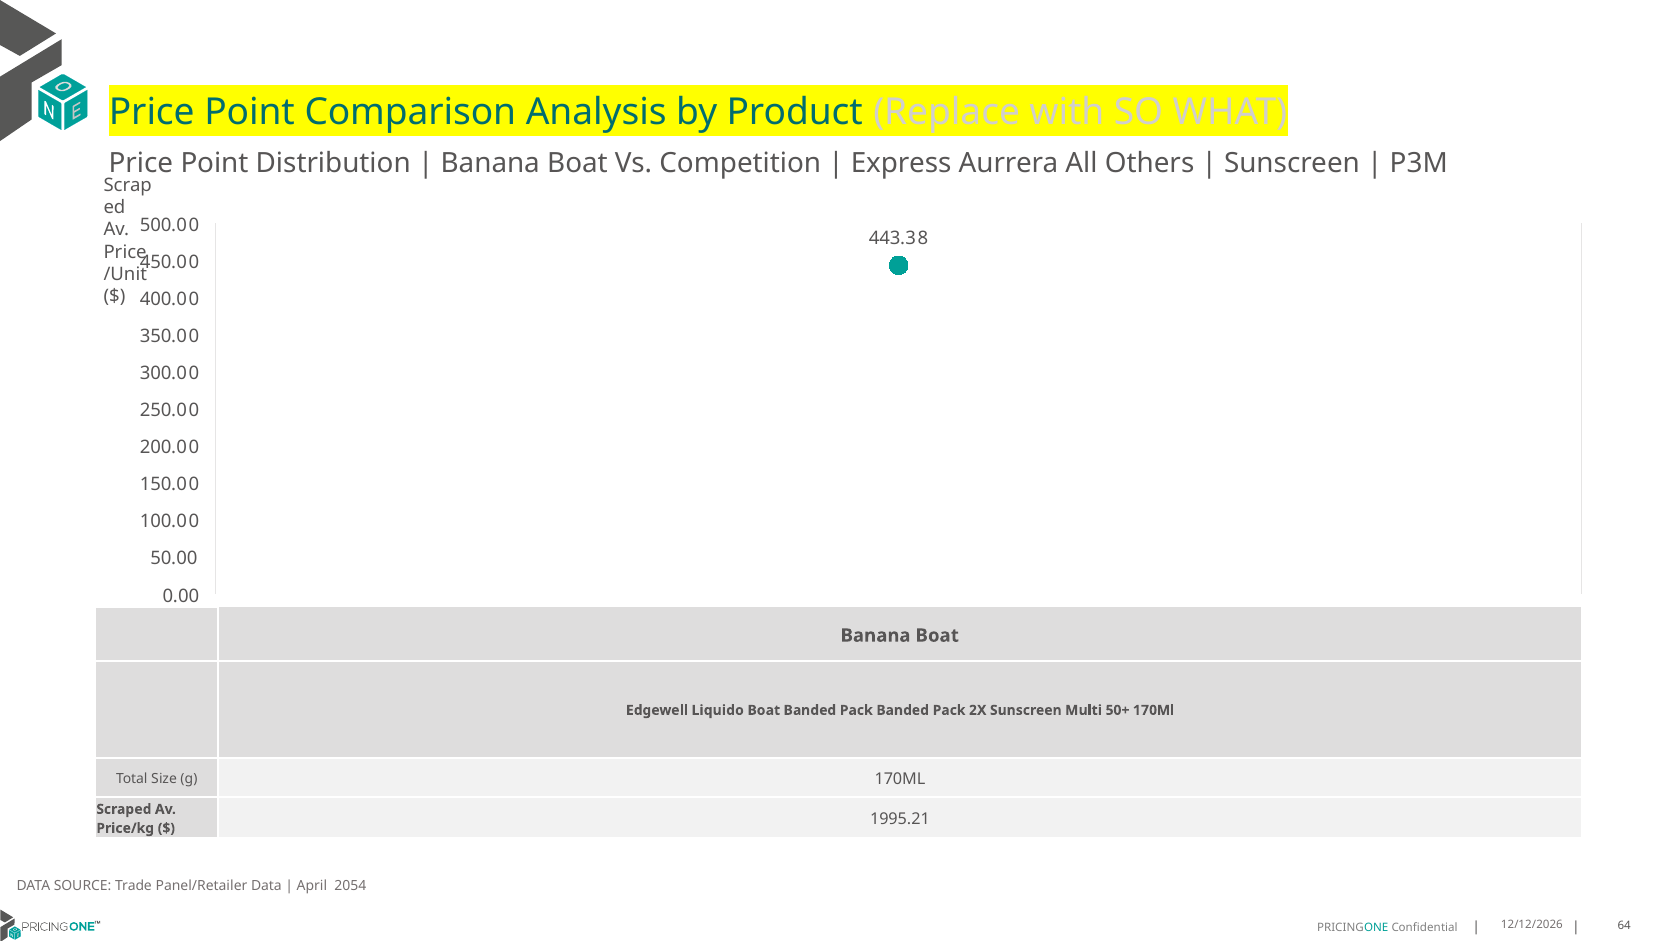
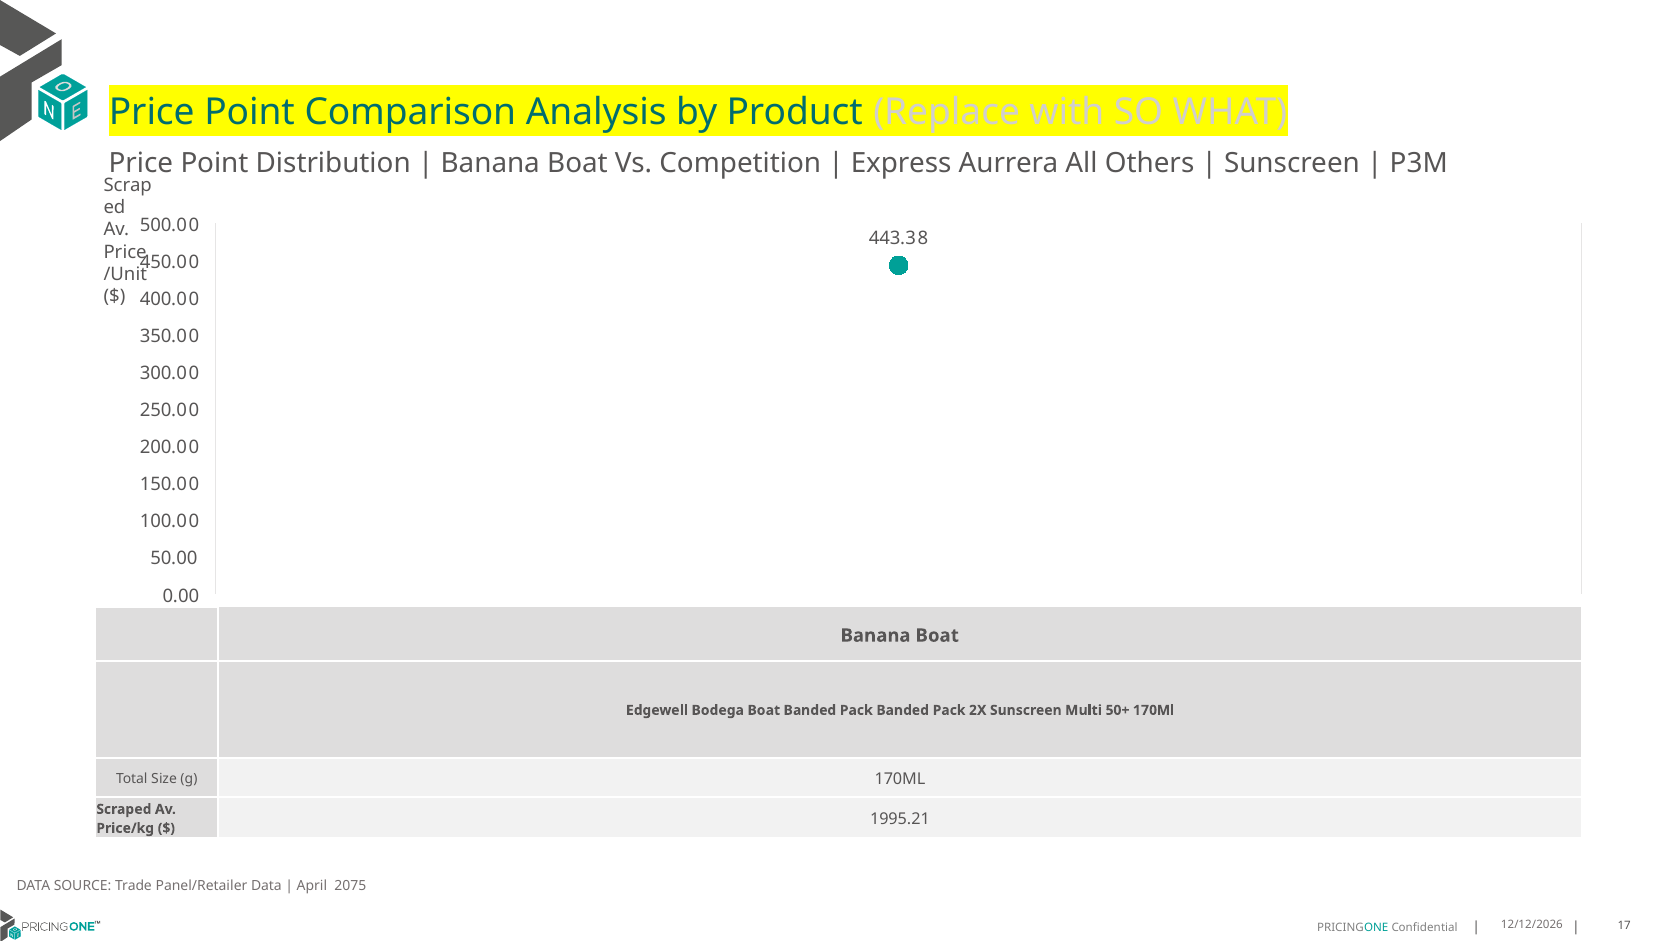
Liquido: Liquido -> Bodega
2054: 2054 -> 2075
64: 64 -> 17
